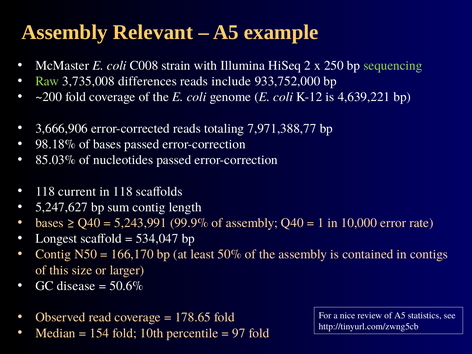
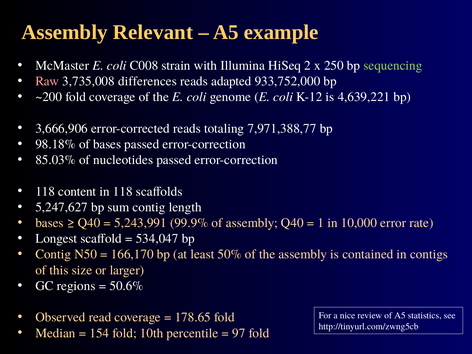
Raw colour: light green -> pink
include: include -> adapted
current: current -> content
disease: disease -> regions
